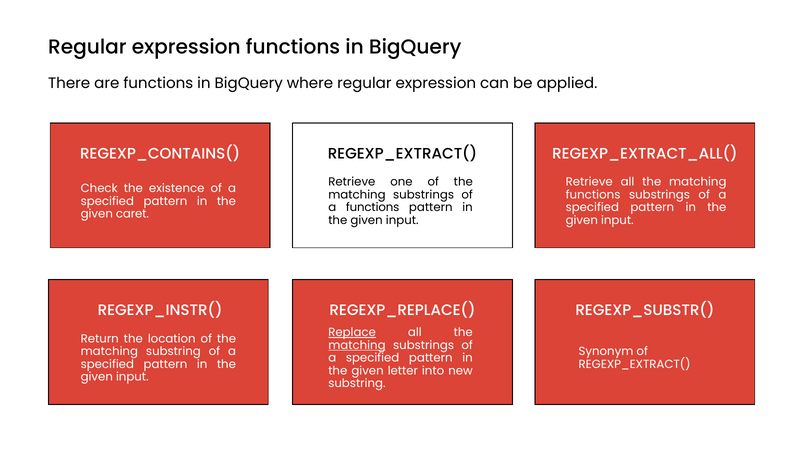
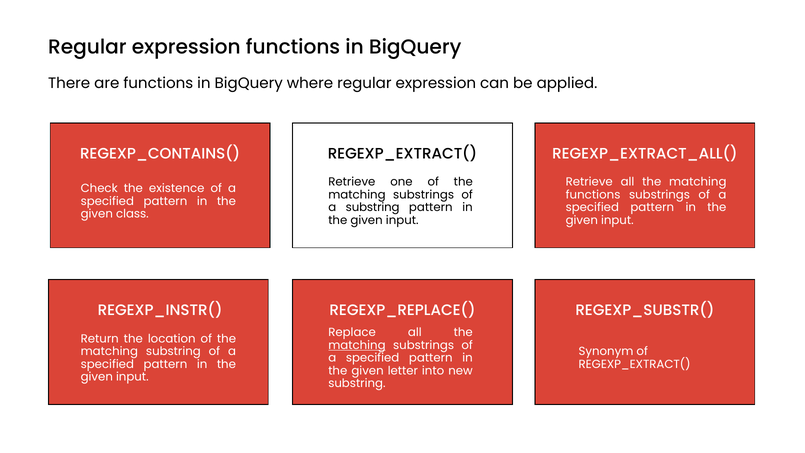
a functions: functions -> substring
caret: caret -> class
Replace underline: present -> none
